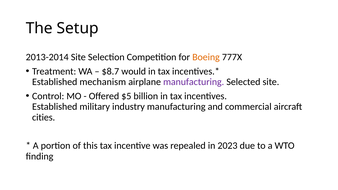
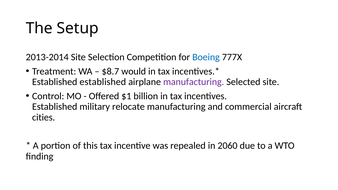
Boeing colour: orange -> blue
Established mechanism: mechanism -> established
$5: $5 -> $1
industry: industry -> relocate
2023: 2023 -> 2060
